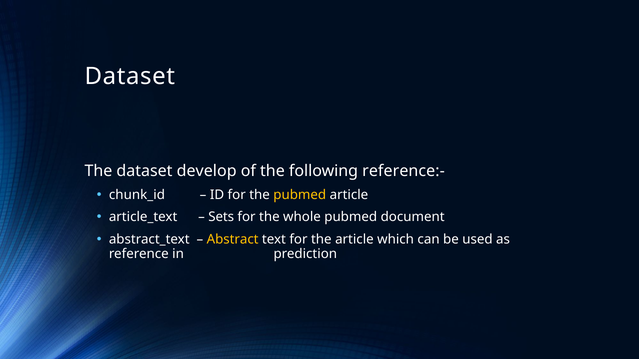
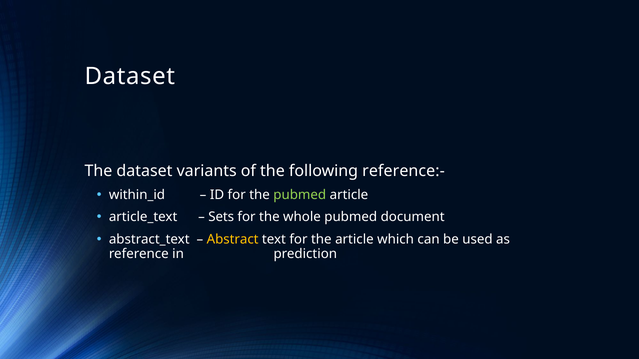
develop: develop -> variants
chunk_id: chunk_id -> within_id
pubmed at (300, 195) colour: yellow -> light green
